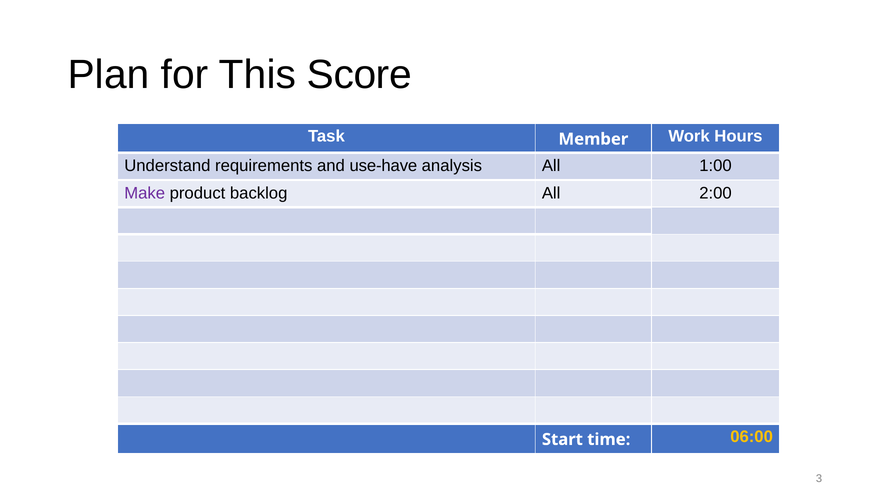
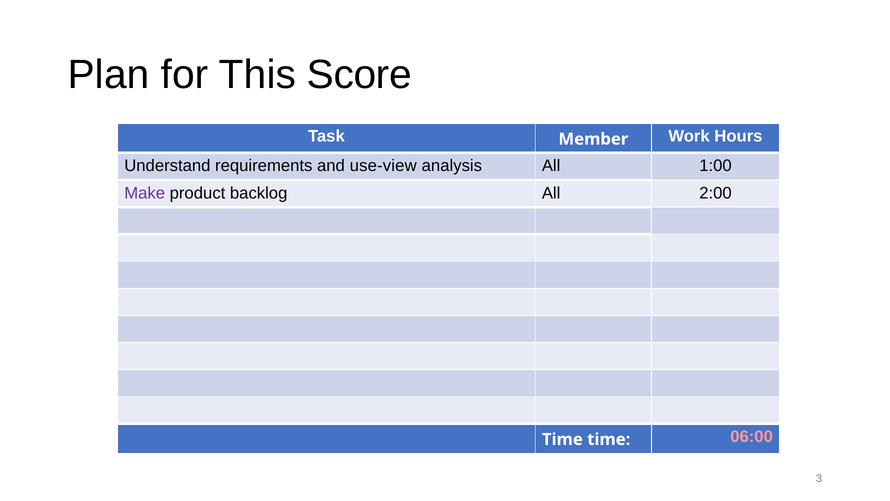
use-have: use-have -> use-view
Start at (562, 439): Start -> Time
06:00 colour: yellow -> pink
